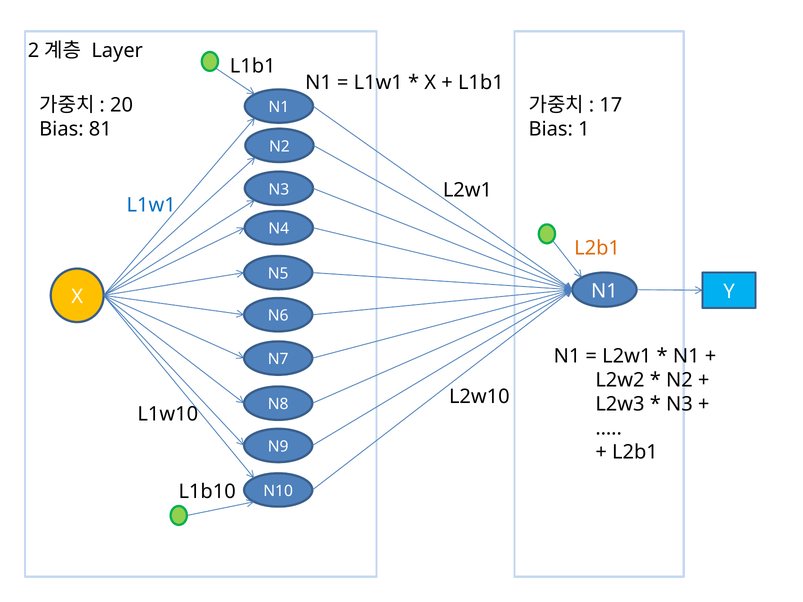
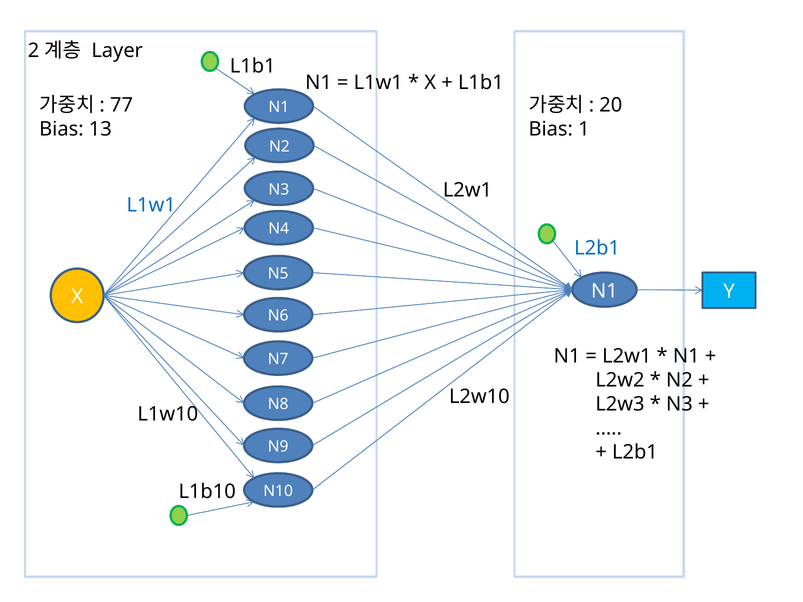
20: 20 -> 77
17: 17 -> 20
81: 81 -> 13
L2b1 at (597, 248) colour: orange -> blue
